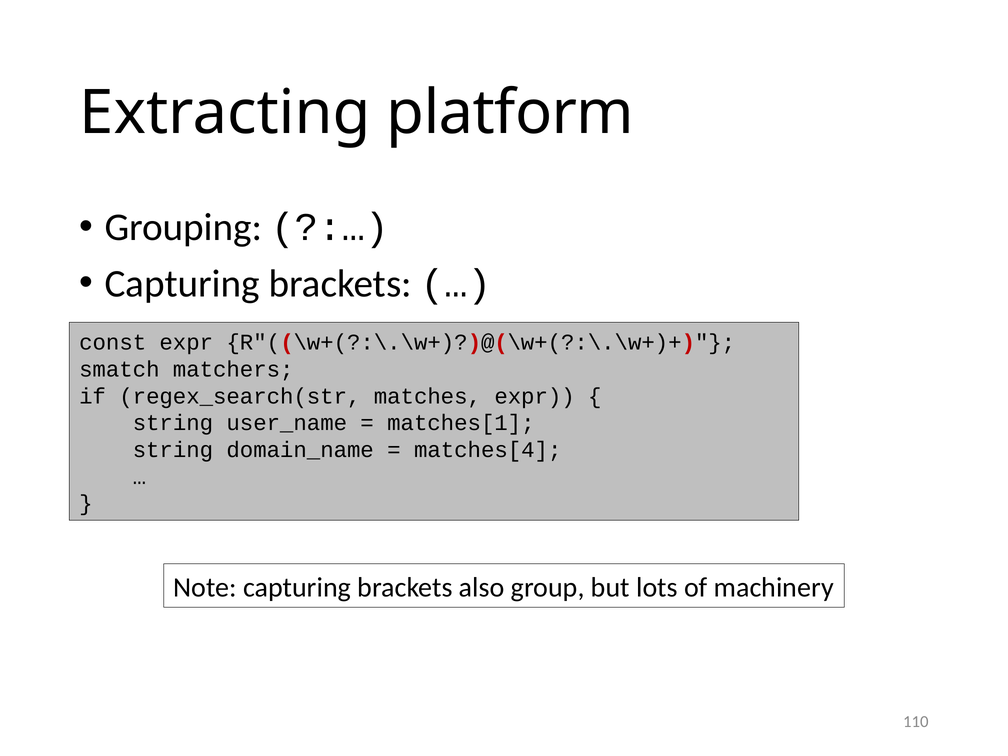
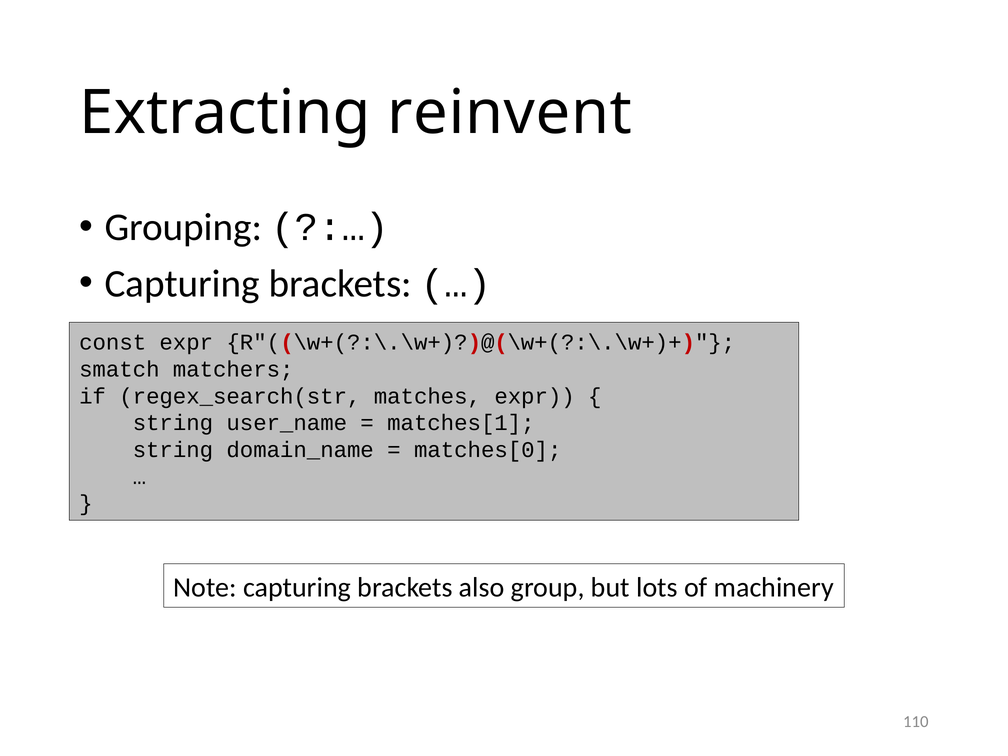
platform: platform -> reinvent
matches[4: matches[4 -> matches[0
